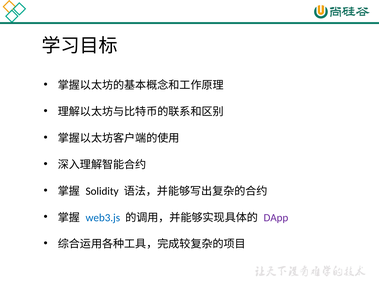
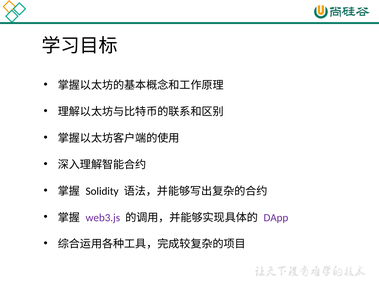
web3.js colour: blue -> purple
